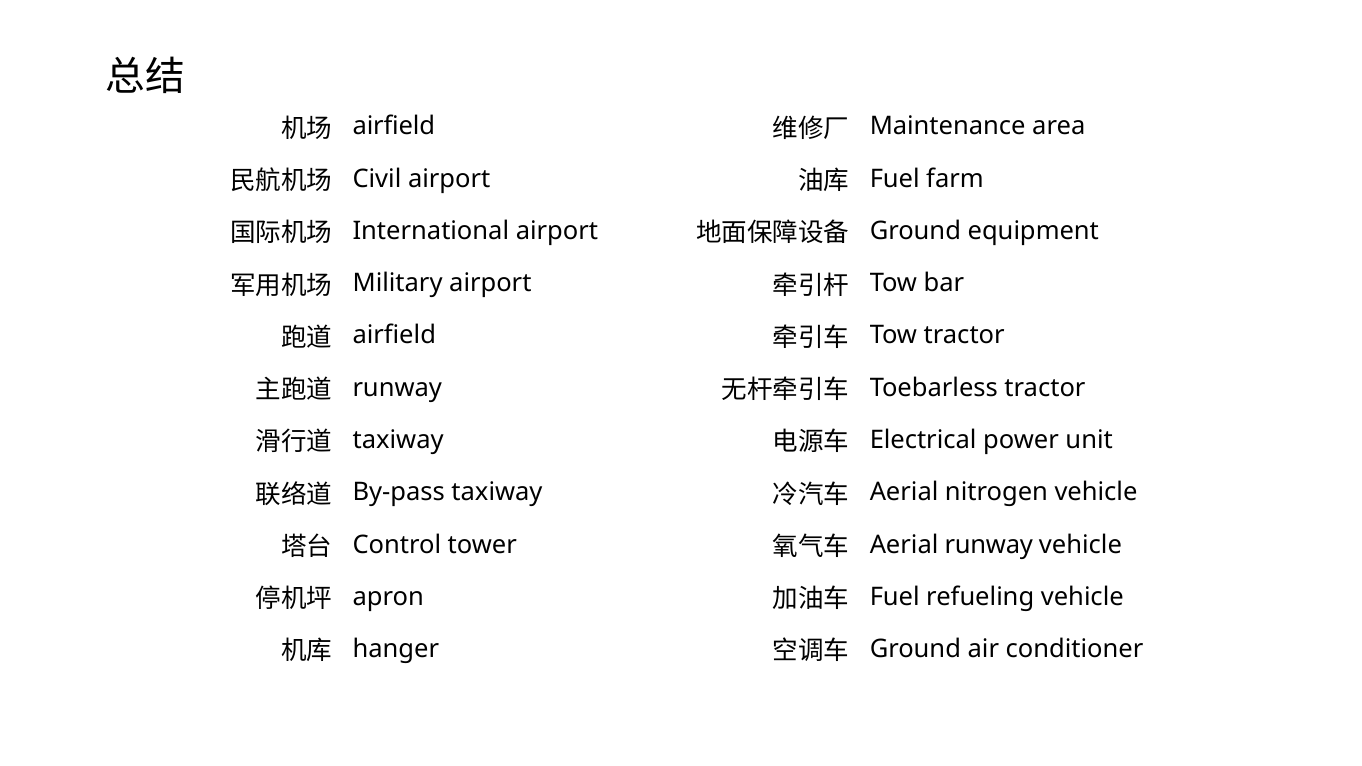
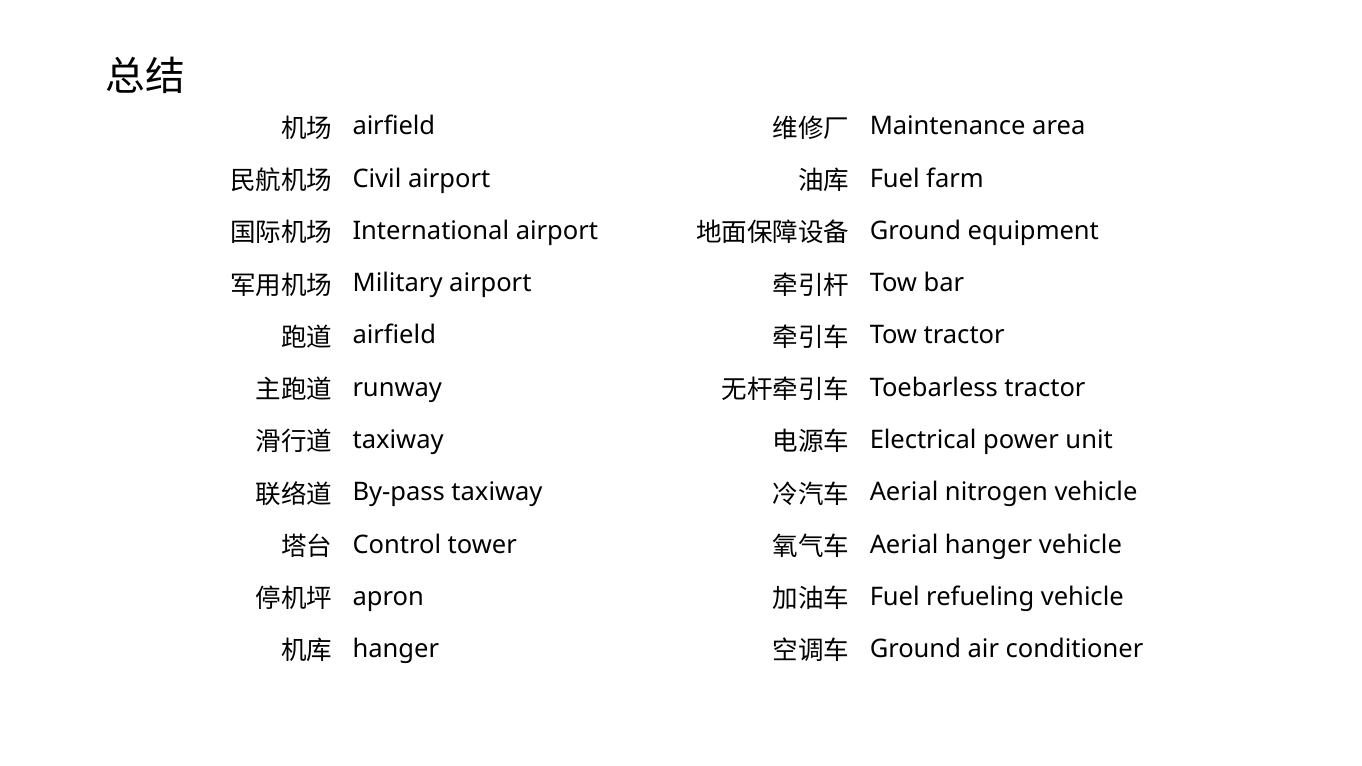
Aerial runway: runway -> hanger
